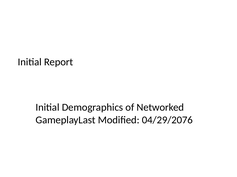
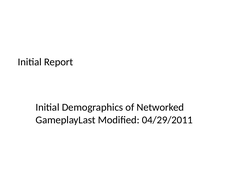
04/29/2076: 04/29/2076 -> 04/29/2011
